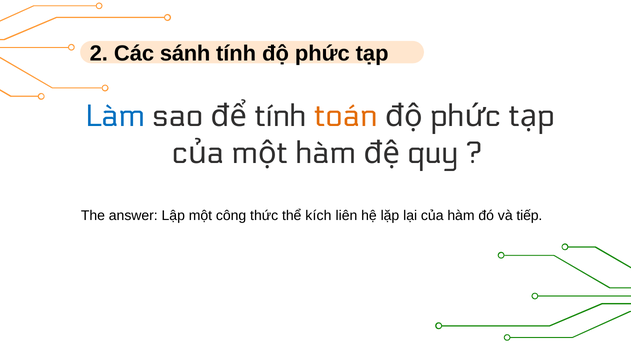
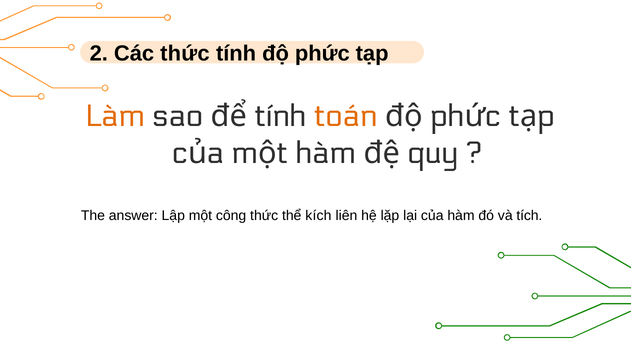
Các sánh: sánh -> thức
Làm colour: blue -> orange
tiếp: tiếp -> tích
